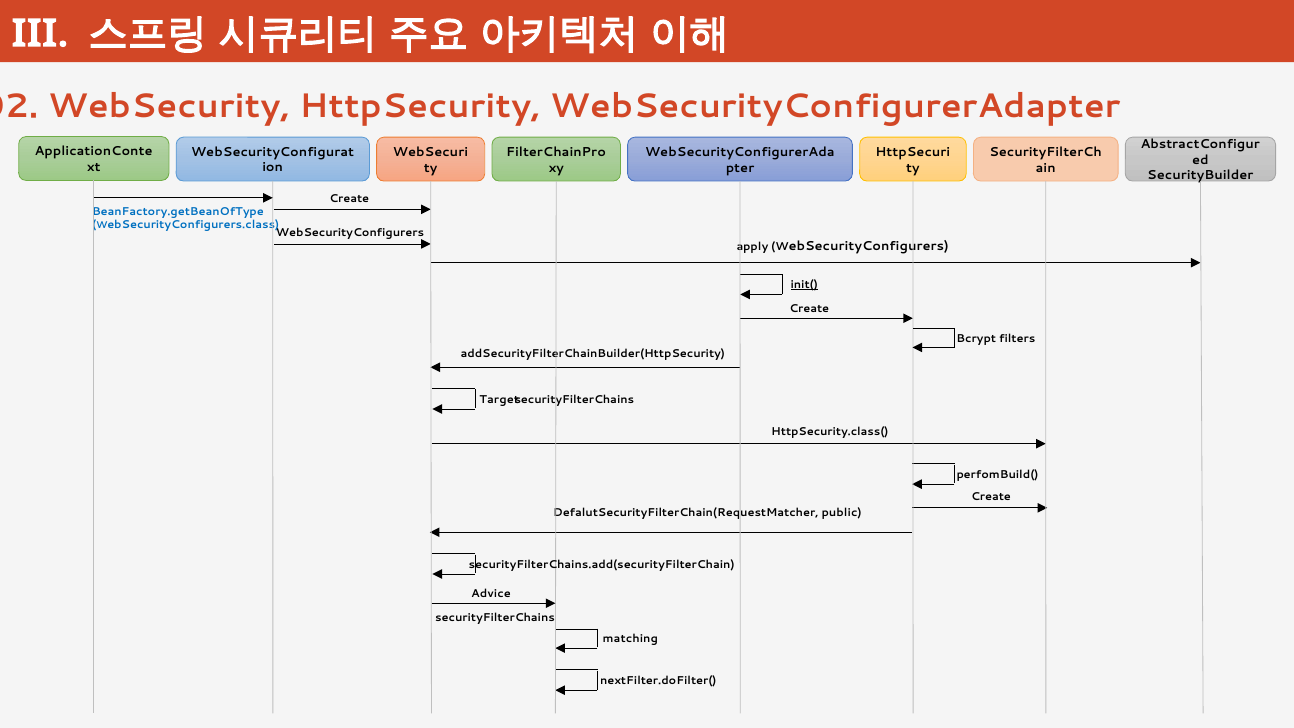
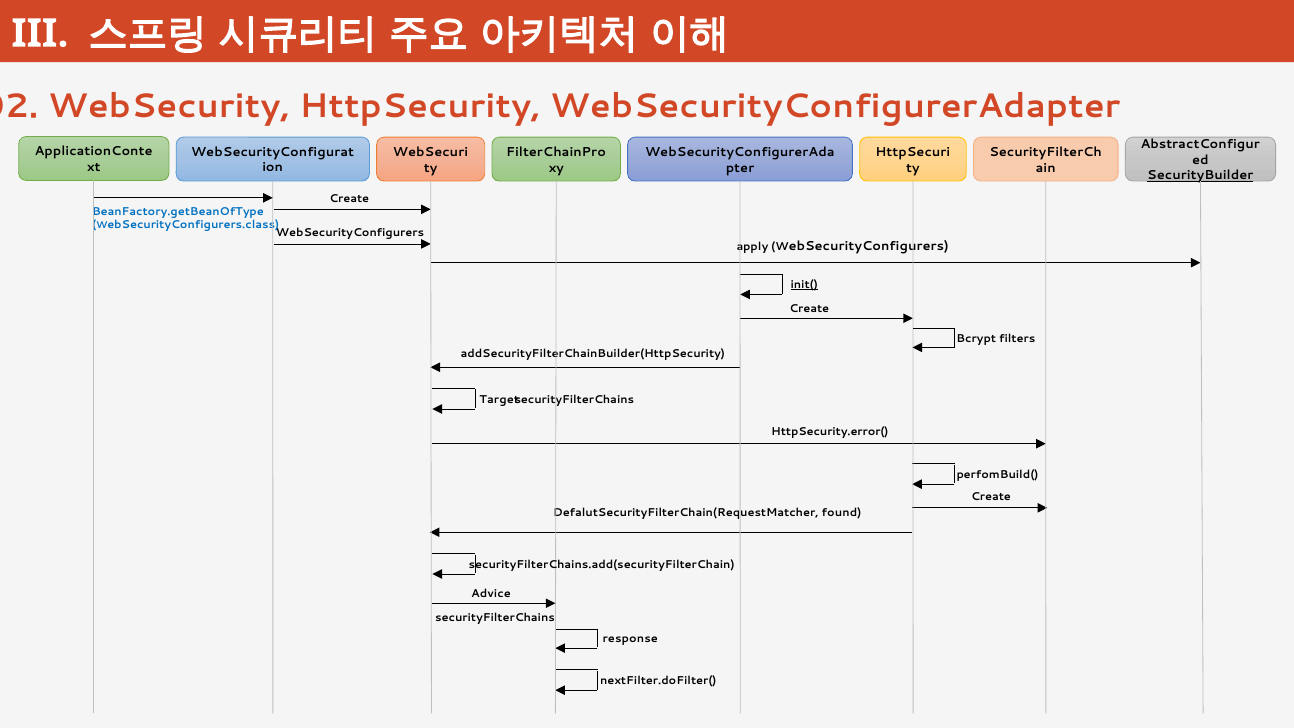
SecurityBuilder underline: none -> present
HttpSecurity.class(: HttpSecurity.class( -> HttpSecurity.error(
public: public -> found
matching: matching -> response
